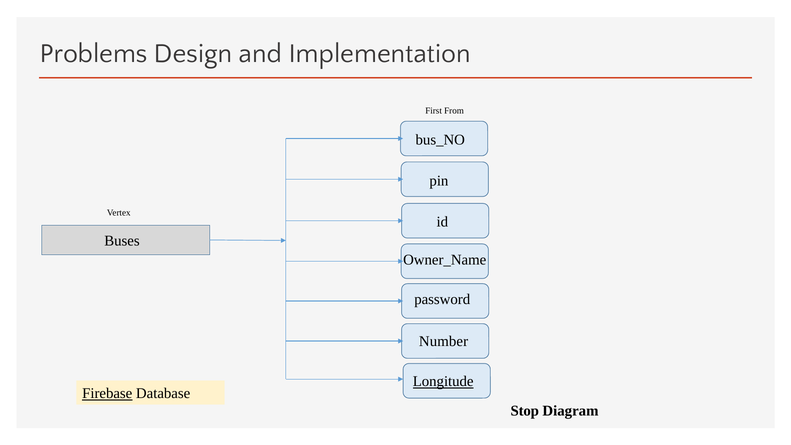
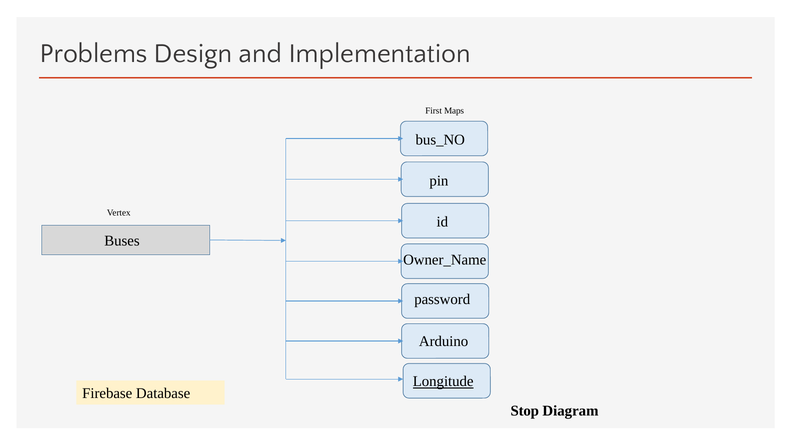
From: From -> Maps
Number: Number -> Arduino
Firebase underline: present -> none
